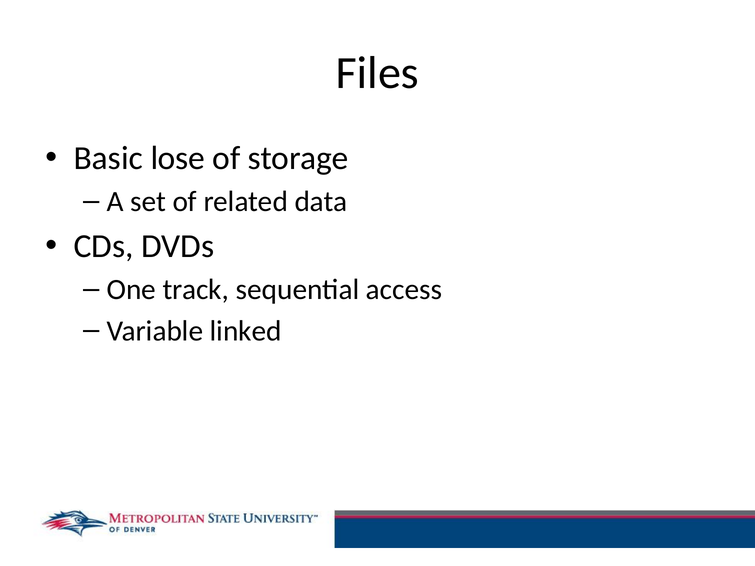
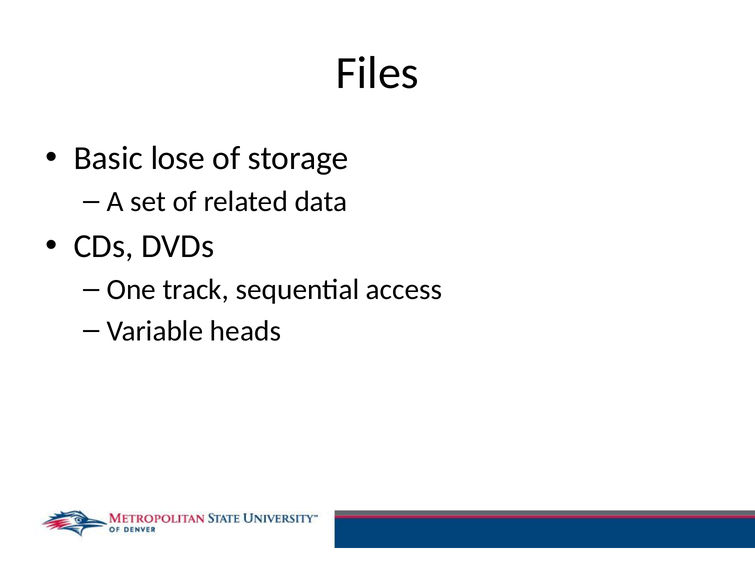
linked: linked -> heads
